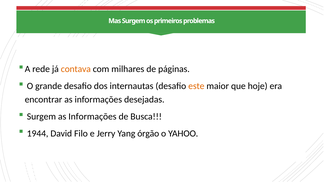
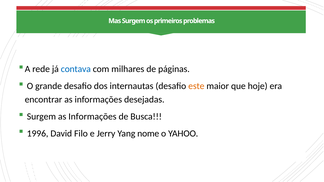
contava colour: orange -> blue
1944: 1944 -> 1996
órgão: órgão -> nome
